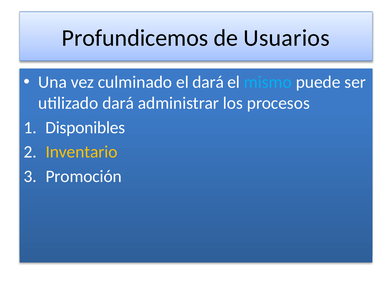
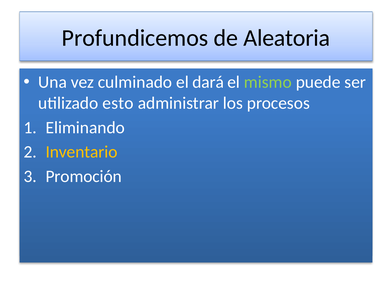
Usuarios: Usuarios -> Aleatoria
mismo colour: light blue -> light green
utilizado dará: dará -> esto
Disponibles: Disponibles -> Eliminando
